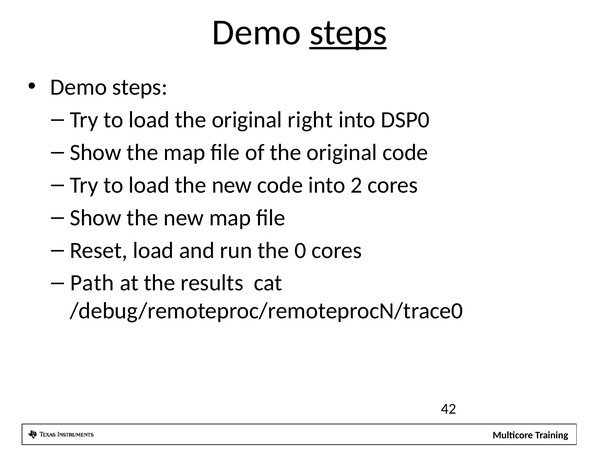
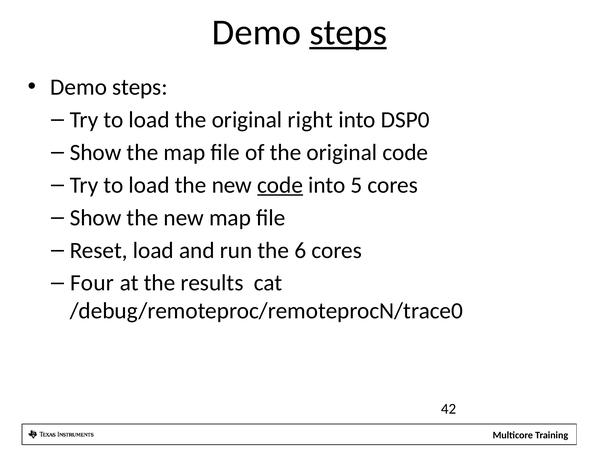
code at (280, 185) underline: none -> present
2: 2 -> 5
0: 0 -> 6
Path: Path -> Four
